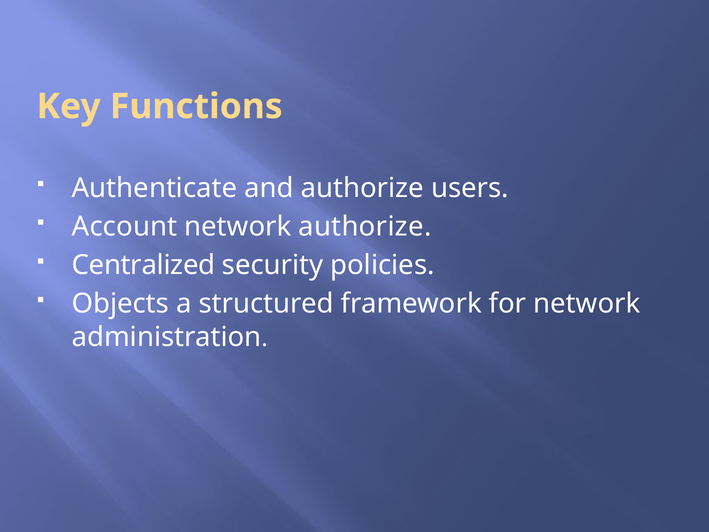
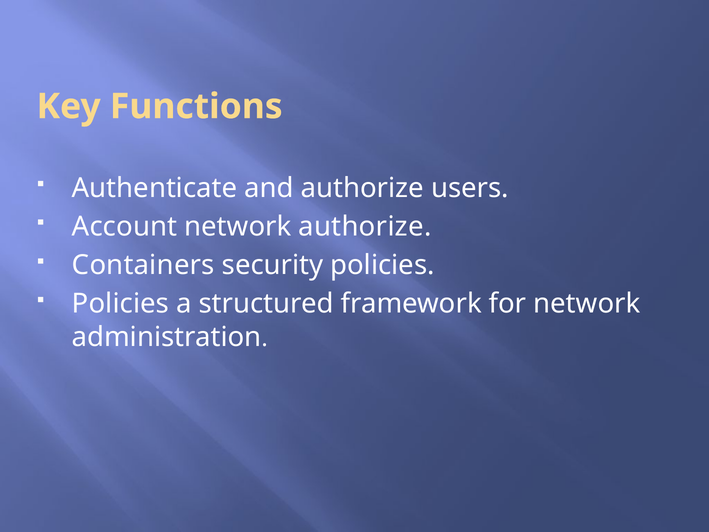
Centralized: Centralized -> Containers
Objects at (121, 304): Objects -> Policies
